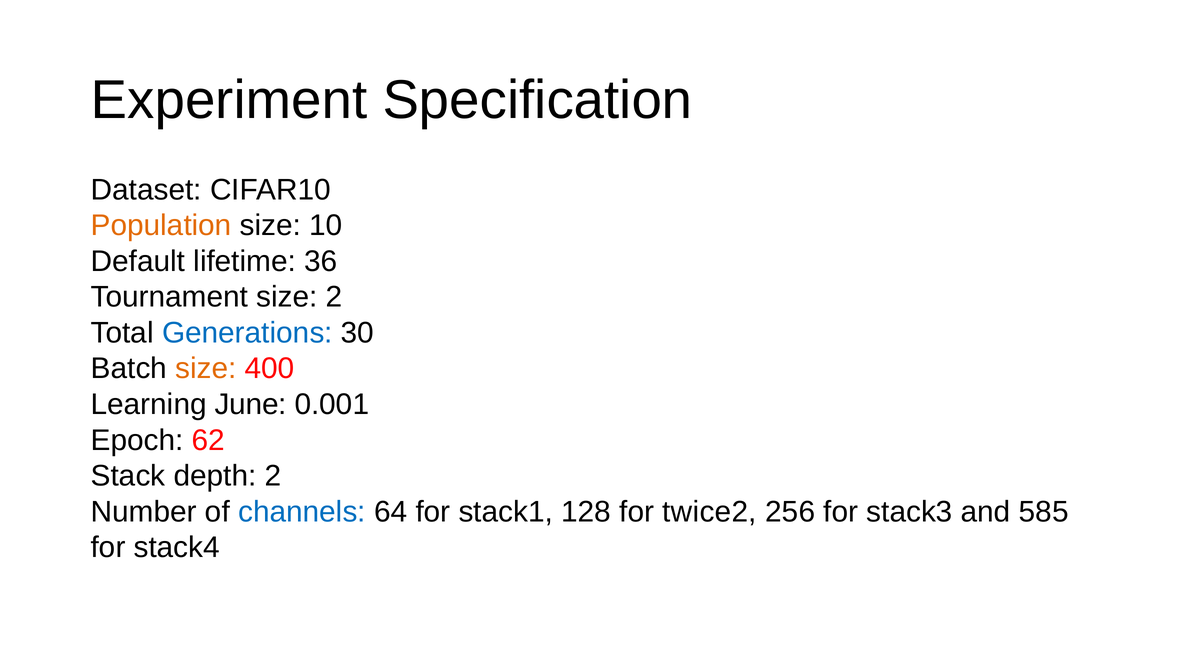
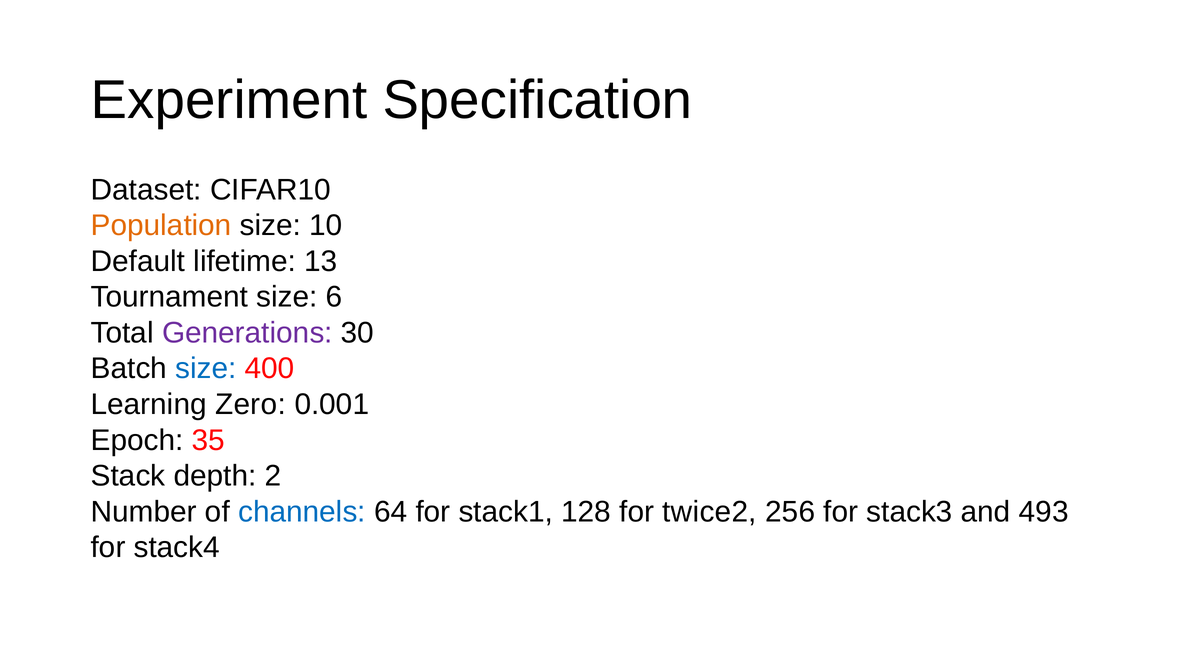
36: 36 -> 13
size 2: 2 -> 6
Generations colour: blue -> purple
size at (206, 369) colour: orange -> blue
June: June -> Zero
62: 62 -> 35
585: 585 -> 493
